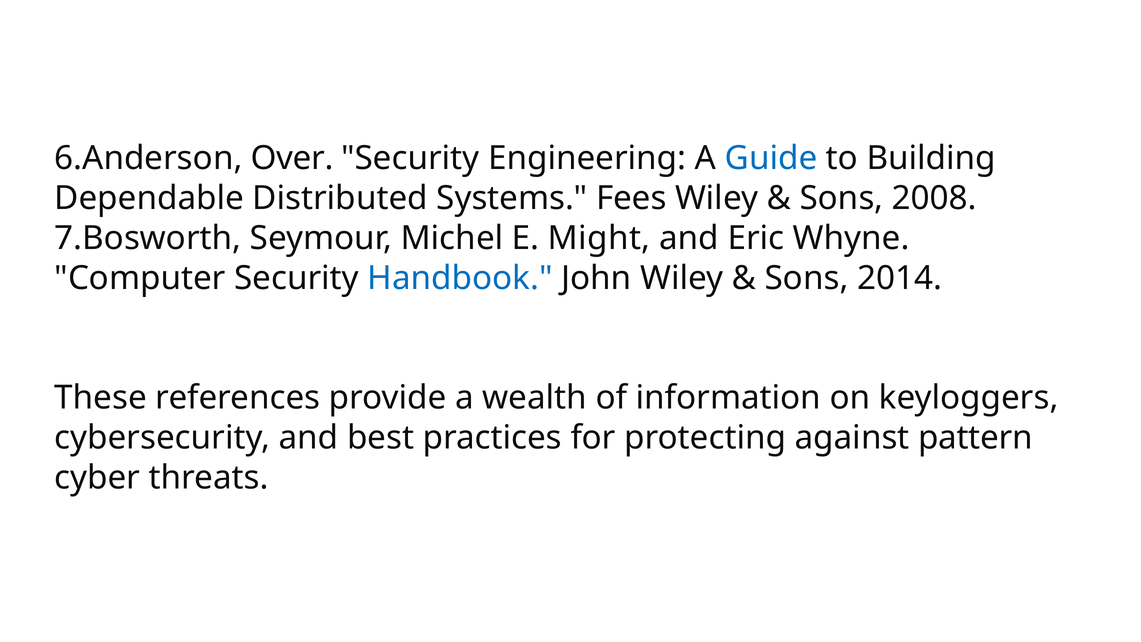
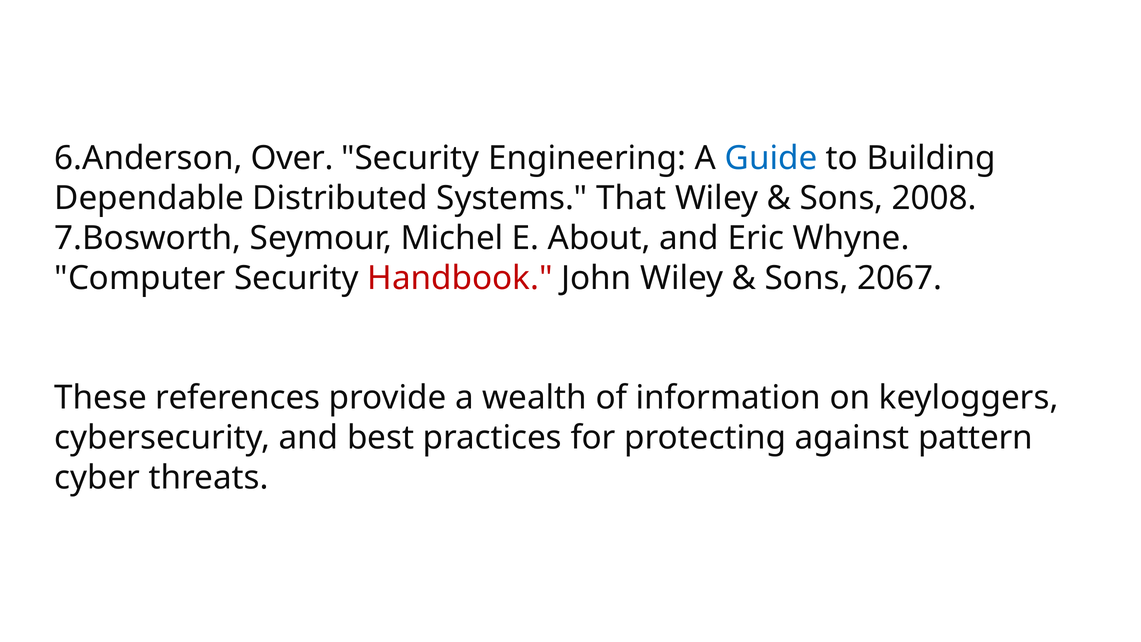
Fees: Fees -> That
Might: Might -> About
Handbook colour: blue -> red
2014: 2014 -> 2067
